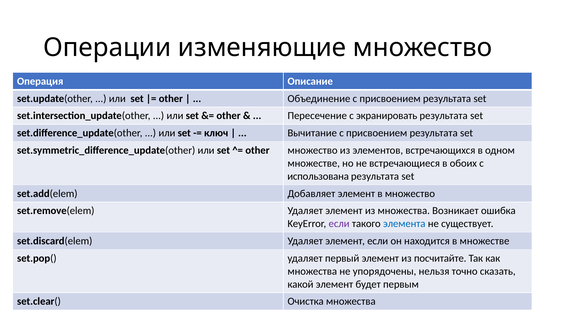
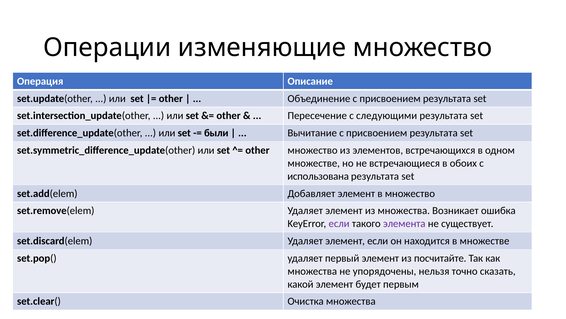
экранировать: экранировать -> следующими
ключ: ключ -> были
элемента colour: blue -> purple
